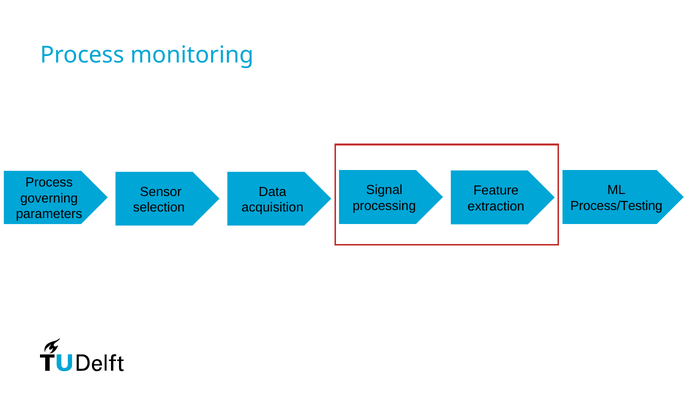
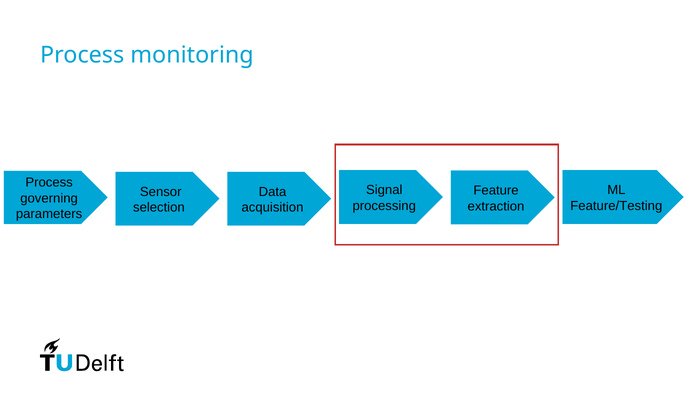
Process/Testing: Process/Testing -> Feature/Testing
